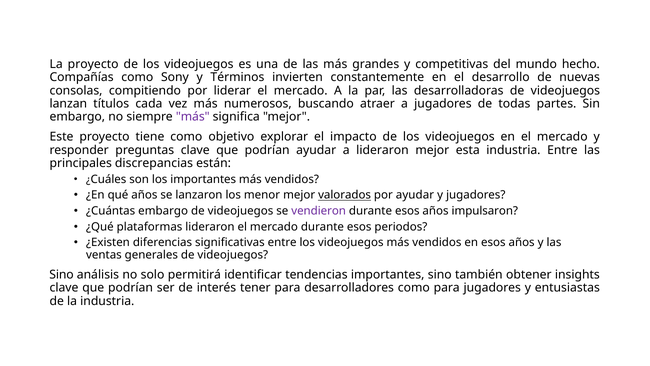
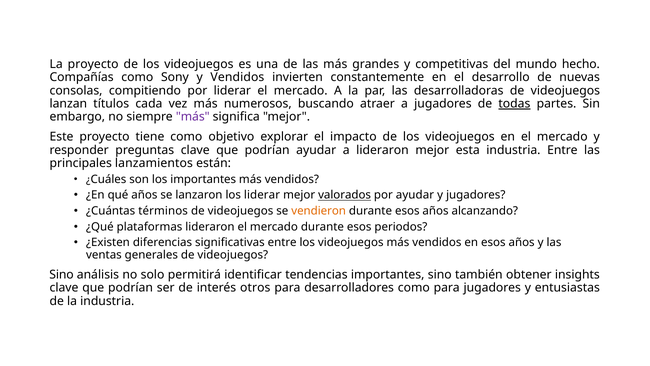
y Términos: Términos -> Vendidos
todas underline: none -> present
discrepancias: discrepancias -> lanzamientos
los menor: menor -> liderar
¿Cuántas embargo: embargo -> términos
vendieron colour: purple -> orange
impulsaron: impulsaron -> alcanzando
tener: tener -> otros
